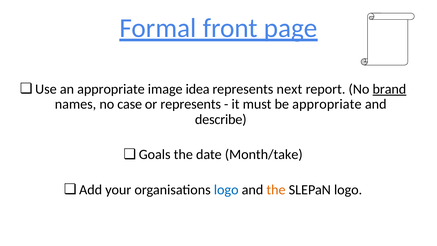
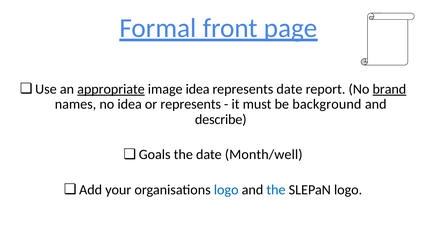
appropriate at (111, 89) underline: none -> present
represents next: next -> date
no case: case -> idea
be appropriate: appropriate -> background
Month/take: Month/take -> Month/well
the at (276, 190) colour: orange -> blue
